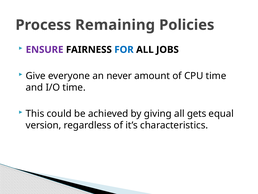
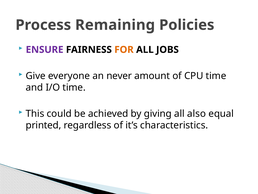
FOR colour: blue -> orange
gets: gets -> also
version: version -> printed
